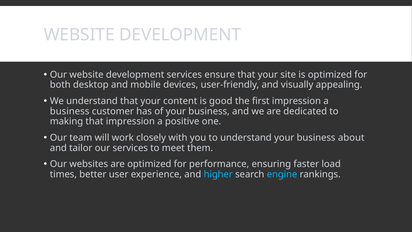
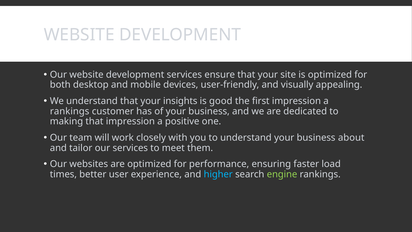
content: content -> insights
business at (70, 111): business -> rankings
engine colour: light blue -> light green
